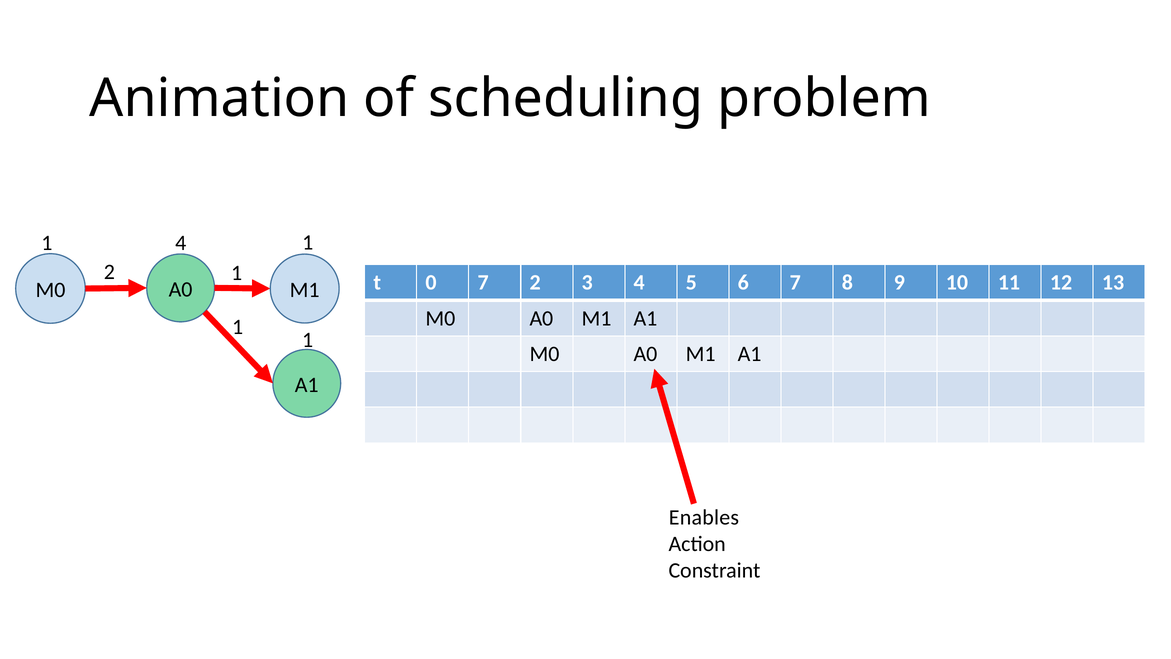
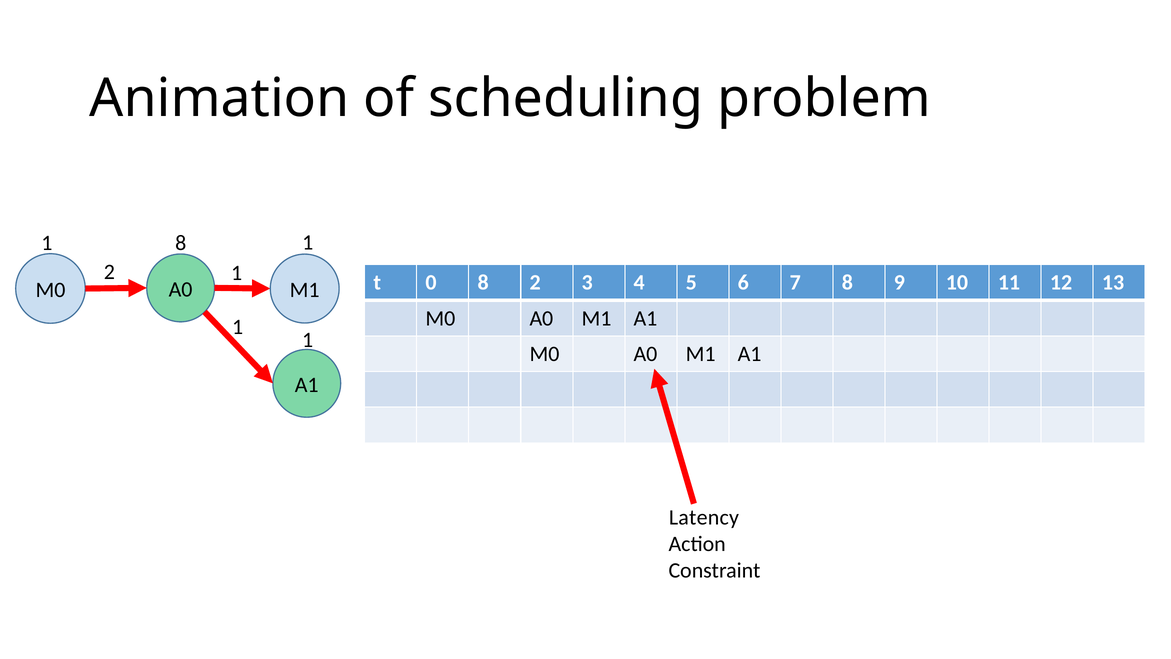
1 4: 4 -> 8
0 7: 7 -> 8
Enables: Enables -> Latency
